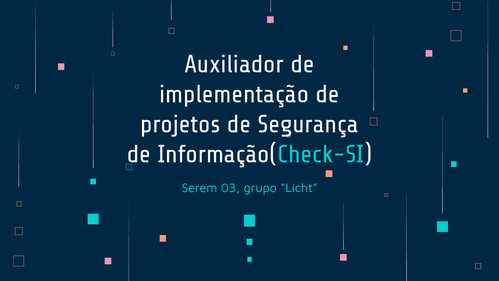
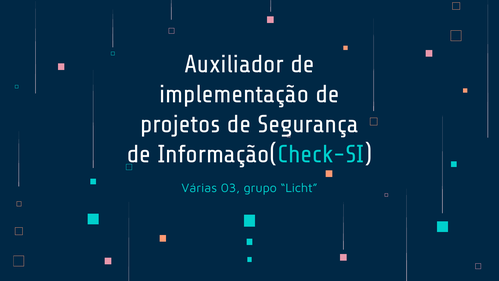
Serem: Serem -> Várias
